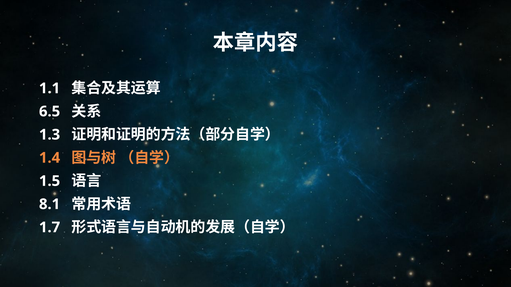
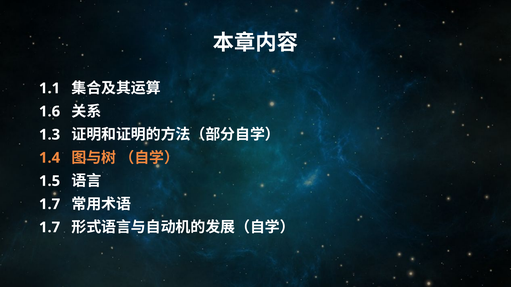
6.5: 6.5 -> 1.6
8.1 at (50, 204): 8.1 -> 1.7
